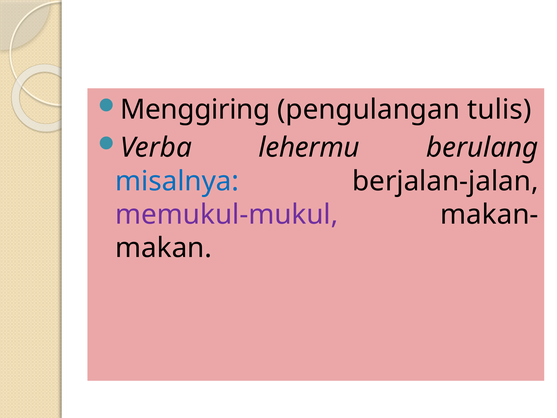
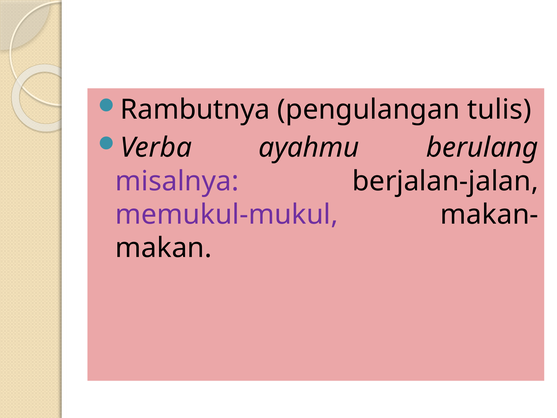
Menggiring: Menggiring -> Rambutnya
lehermu: lehermu -> ayahmu
misalnya colour: blue -> purple
